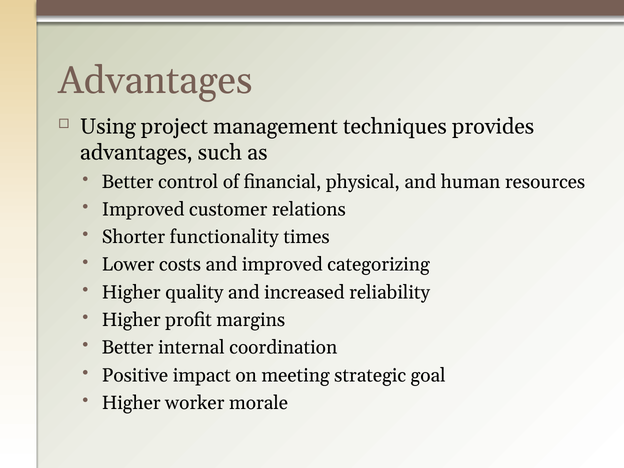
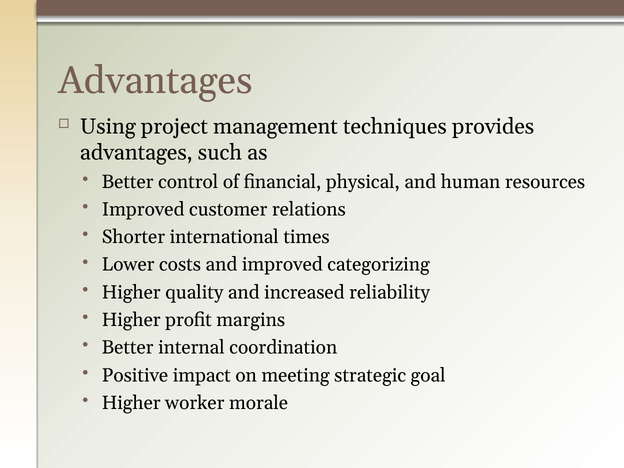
functionality: functionality -> international
